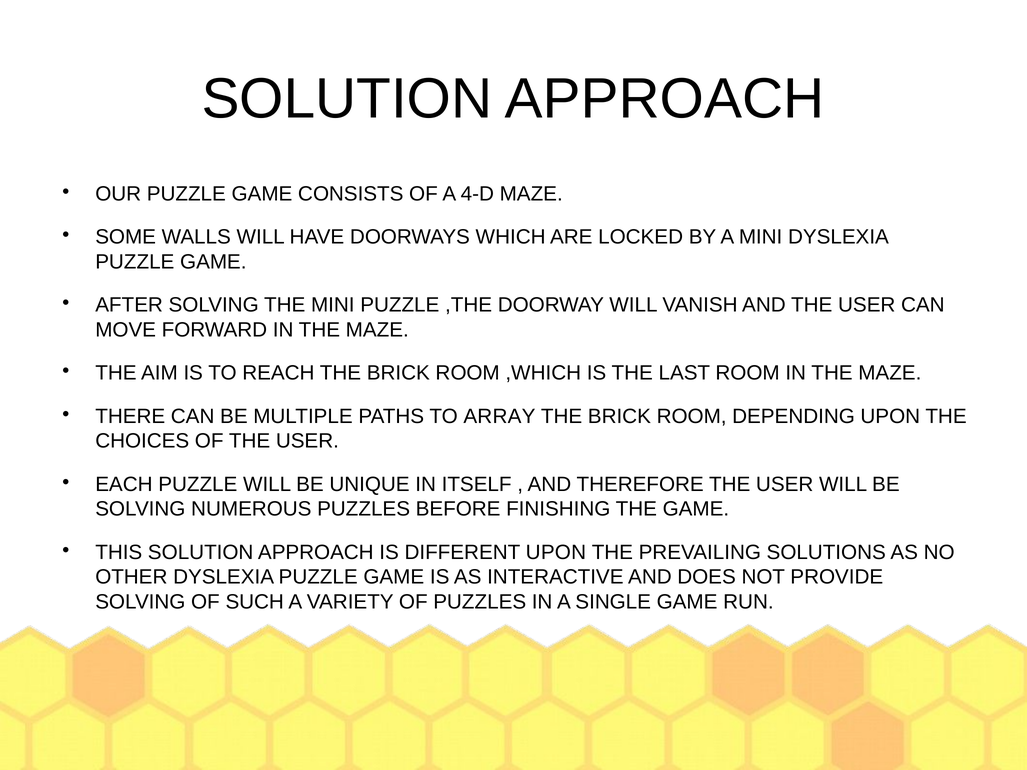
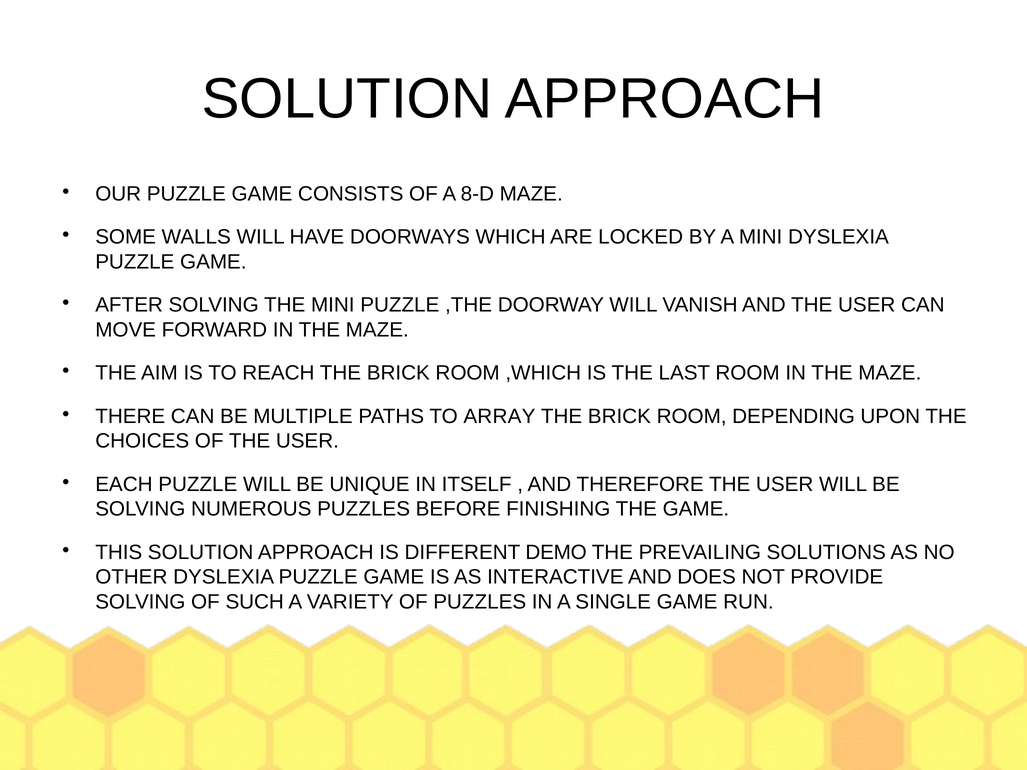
4-D: 4-D -> 8-D
DIFFERENT UPON: UPON -> DEMO
